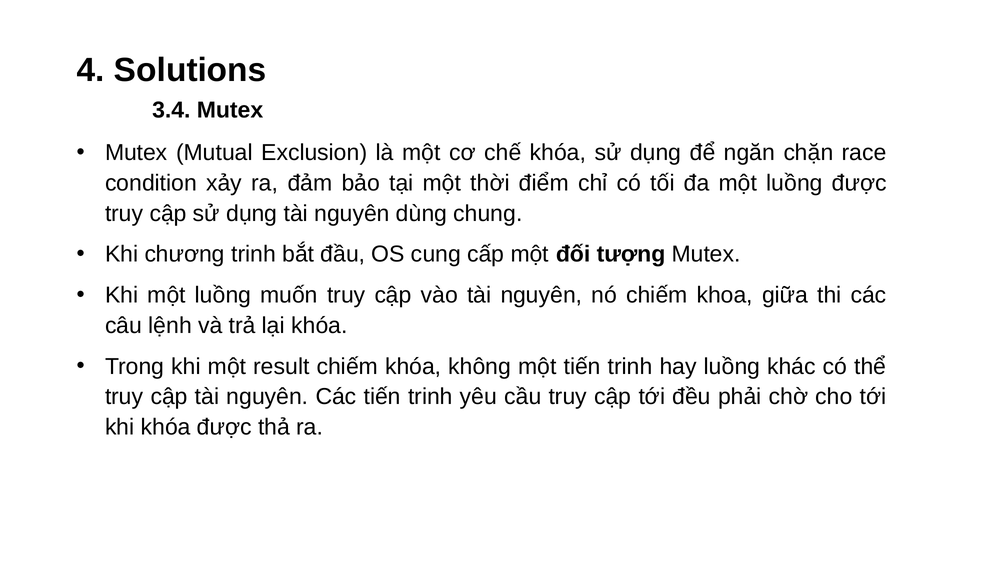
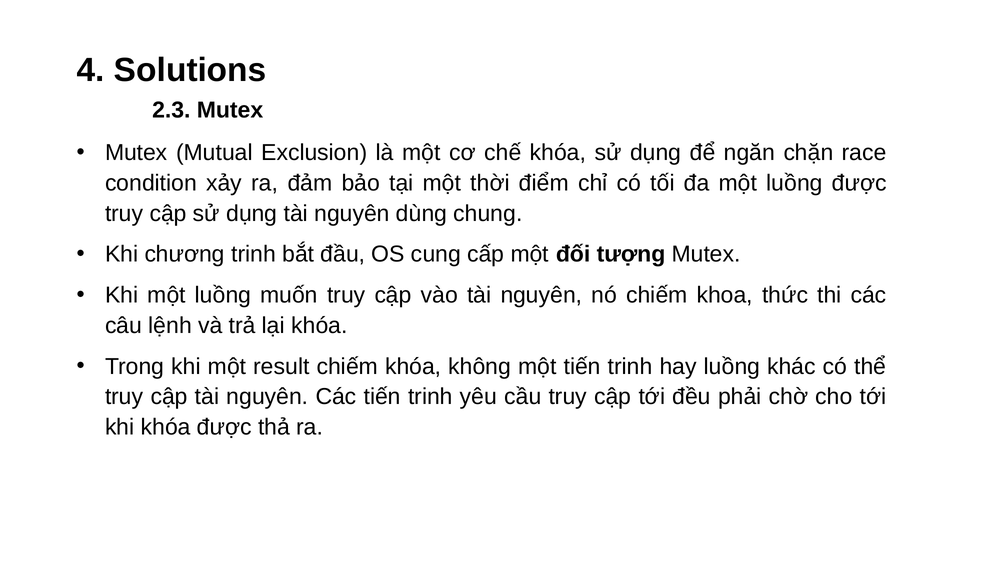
3.4: 3.4 -> 2.3
giữa: giữa -> thức
